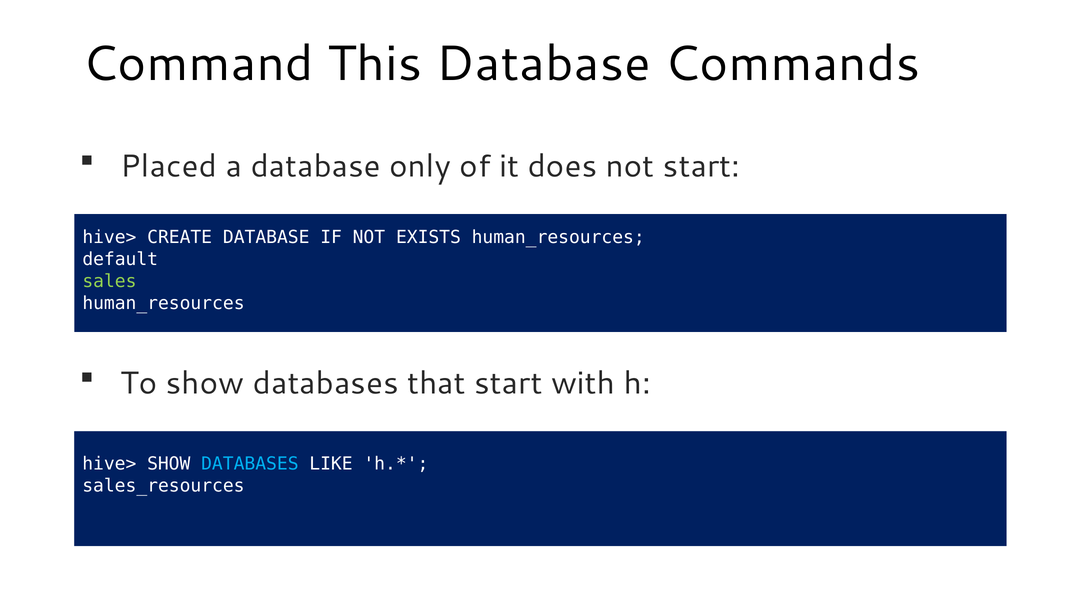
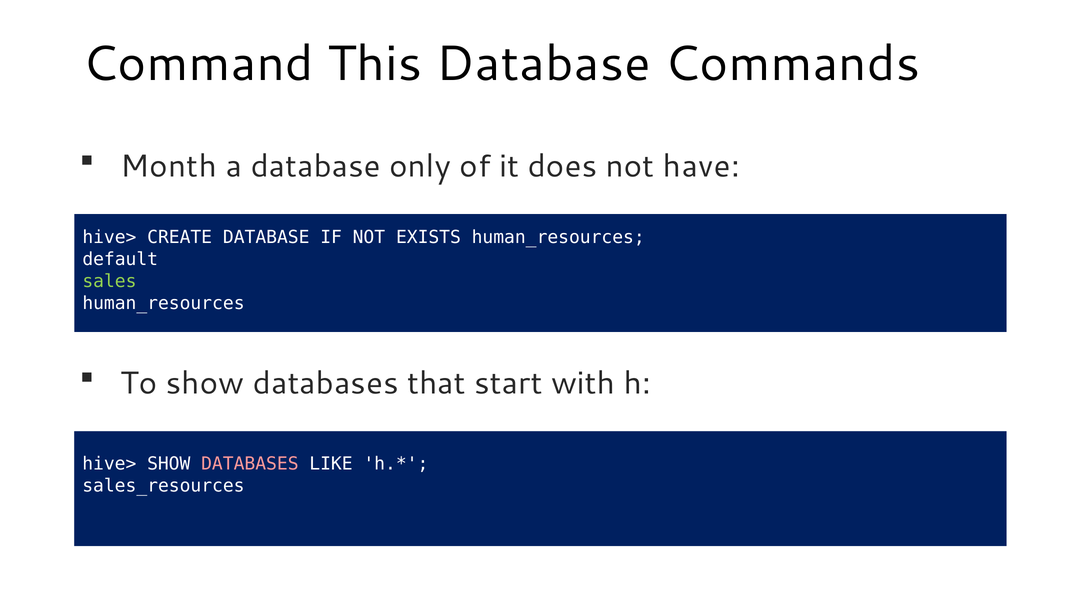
Placed: Placed -> Month
not start: start -> have
DATABASES at (250, 464) colour: light blue -> pink
